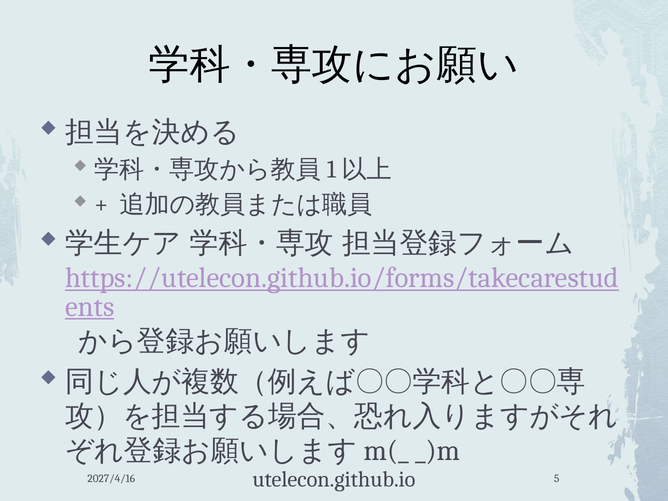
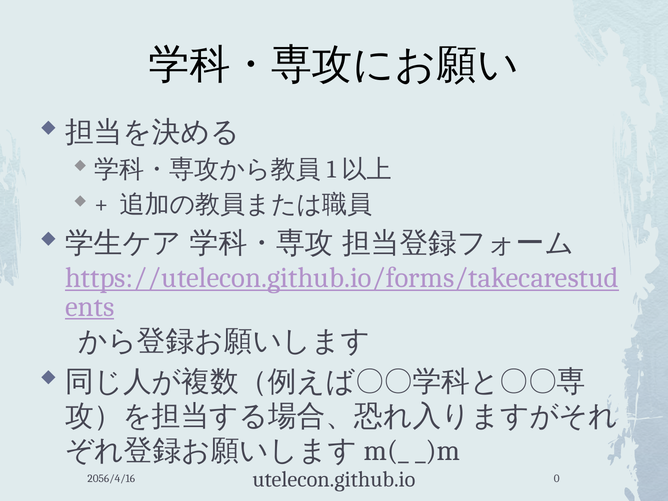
2027/4/16: 2027/4/16 -> 2056/4/16
5: 5 -> 0
